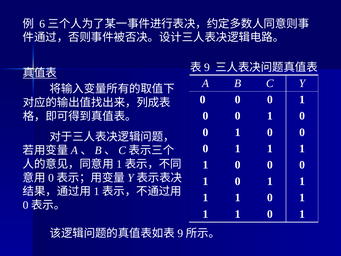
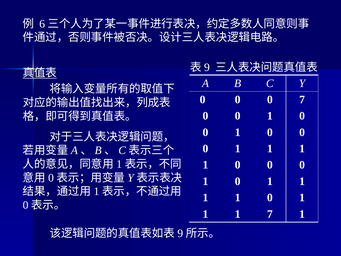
1 at (302, 100): 1 -> 7
0 at (270, 214): 0 -> 7
